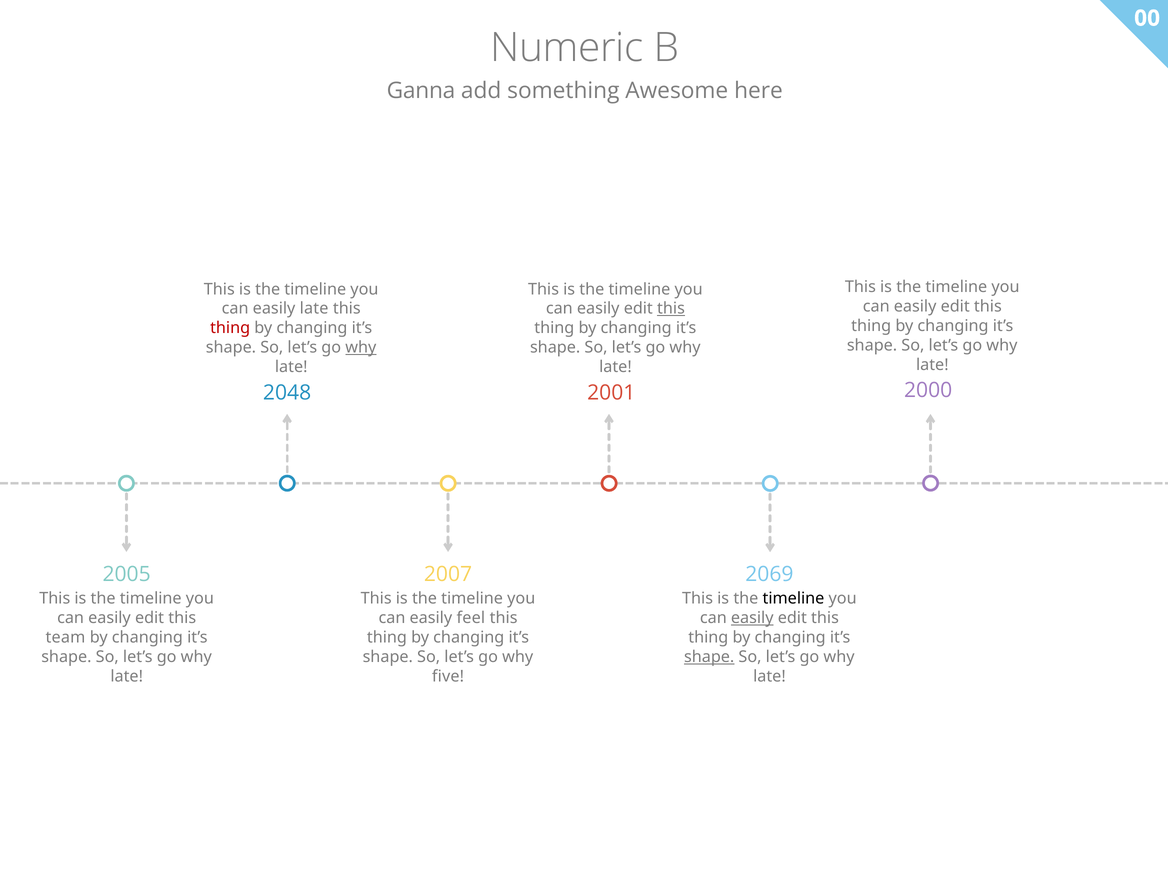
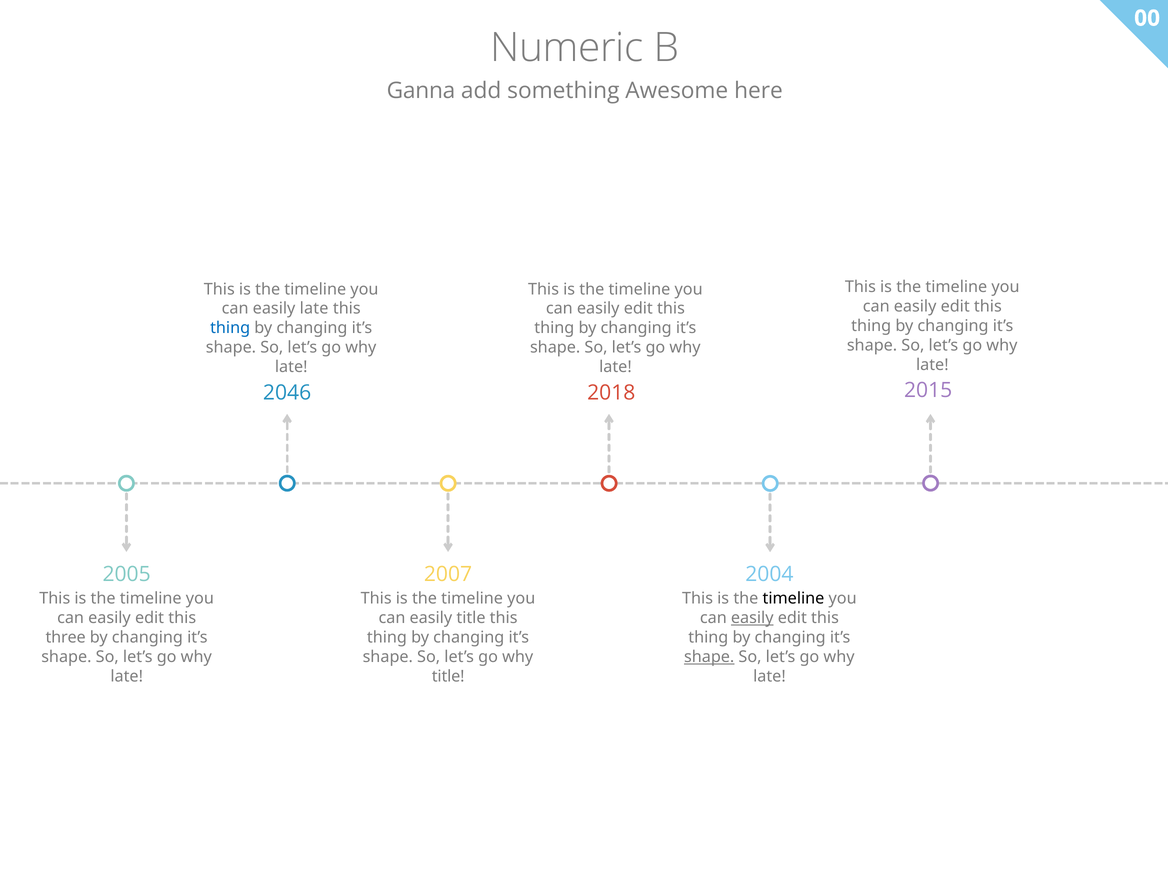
this at (671, 309) underline: present -> none
thing at (230, 328) colour: red -> blue
why at (361, 348) underline: present -> none
2000: 2000 -> 2015
2048: 2048 -> 2046
2001: 2001 -> 2018
2069: 2069 -> 2004
easily feel: feel -> title
team: team -> three
five at (448, 676): five -> title
